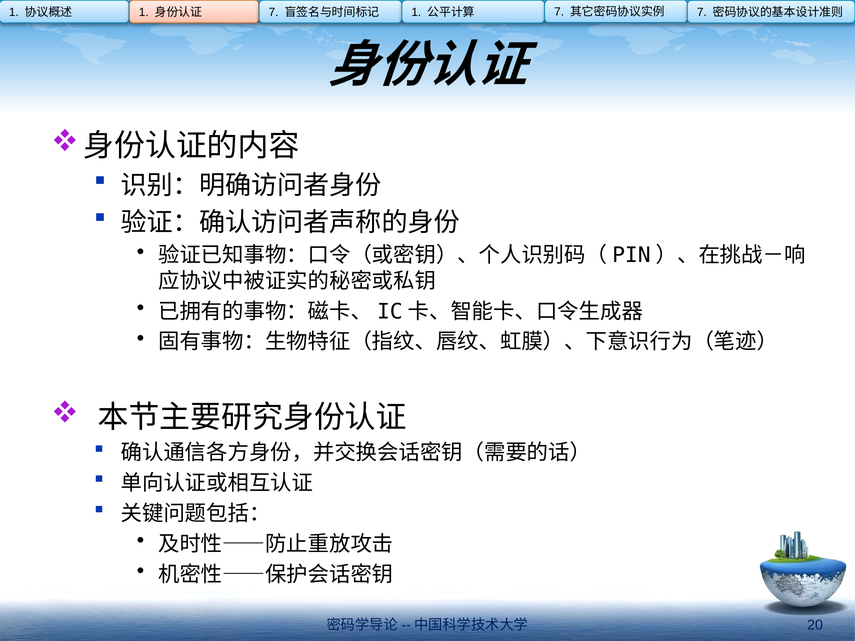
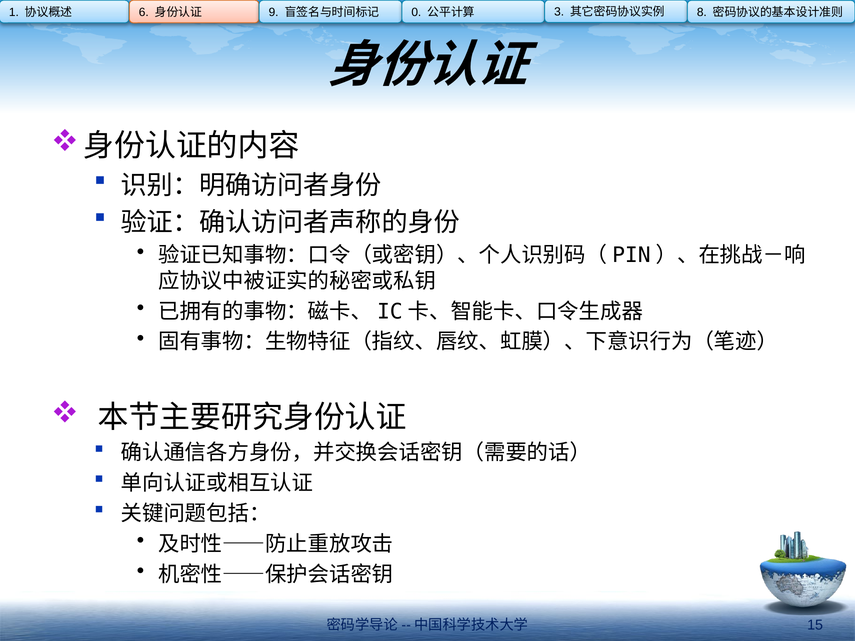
1 at (144, 12): 1 -> 6
7 at (274, 12): 7 -> 9
1 at (416, 12): 1 -> 0
7 at (559, 12): 7 -> 3
7 at (702, 12): 7 -> 8
20: 20 -> 15
